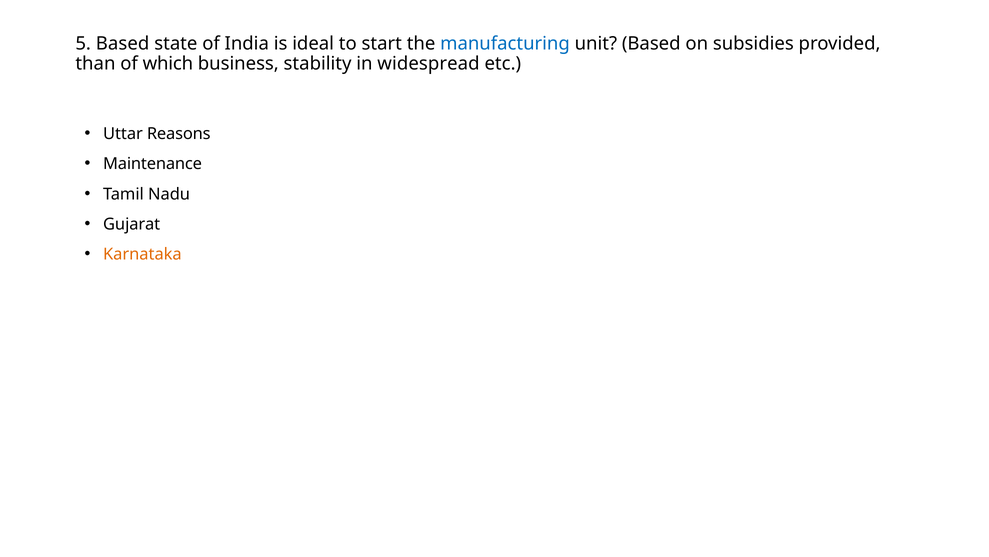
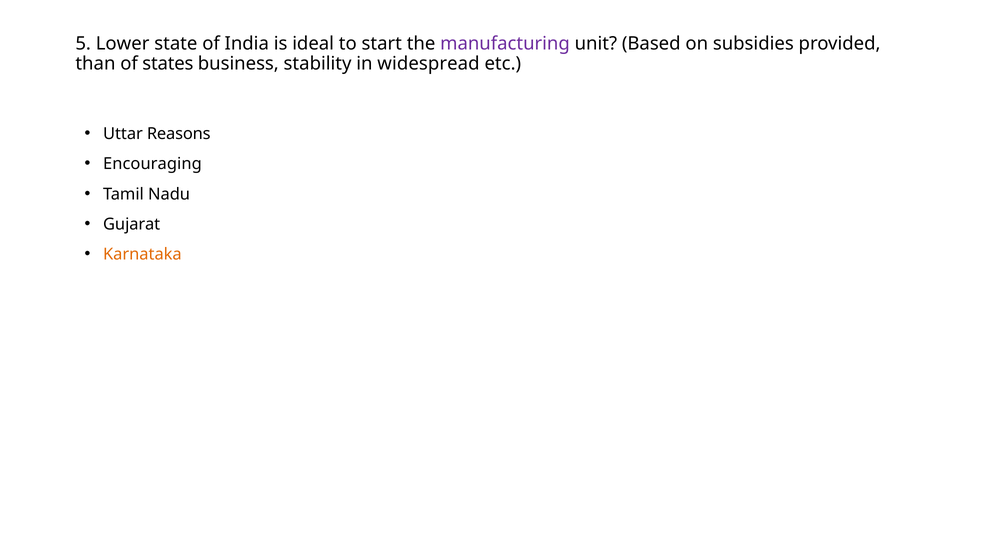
5 Based: Based -> Lower
manufacturing colour: blue -> purple
which: which -> states
Maintenance: Maintenance -> Encouraging
